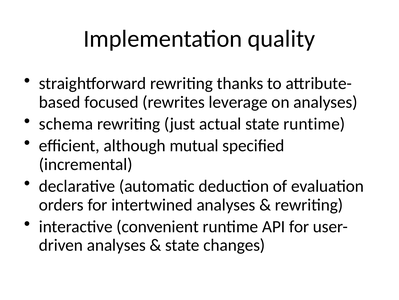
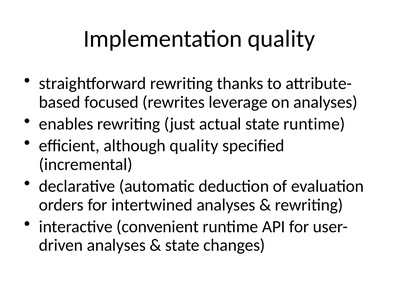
schema: schema -> enables
although mutual: mutual -> quality
